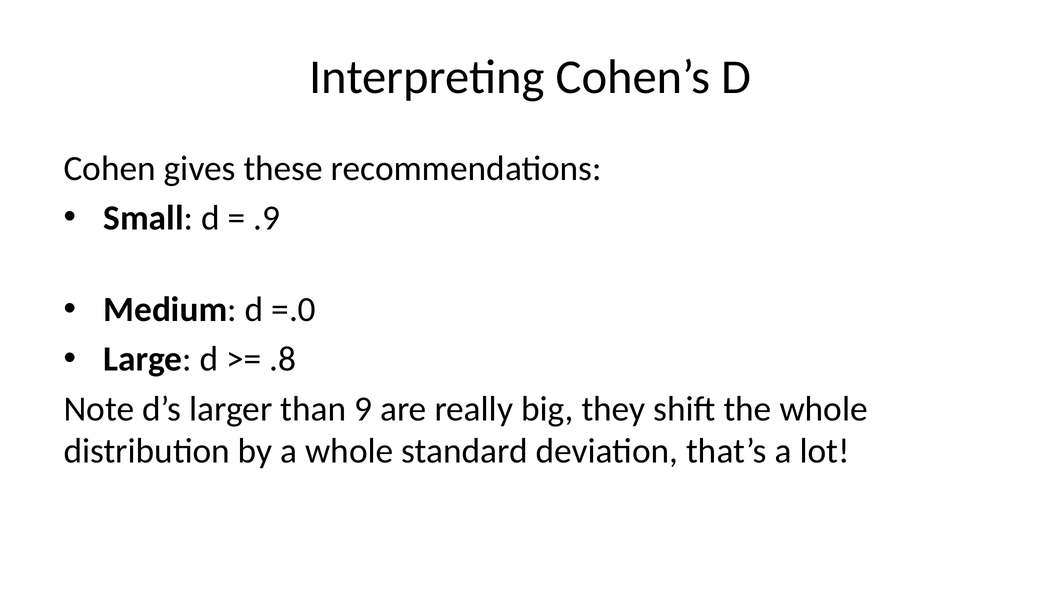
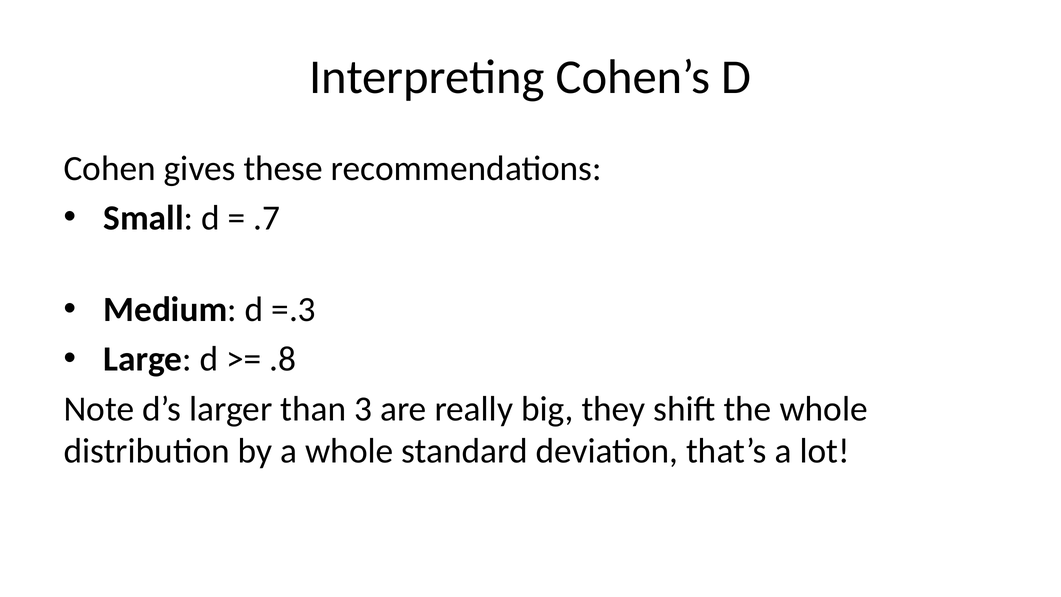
.9: .9 -> .7
=.0: =.0 -> =.3
9: 9 -> 3
